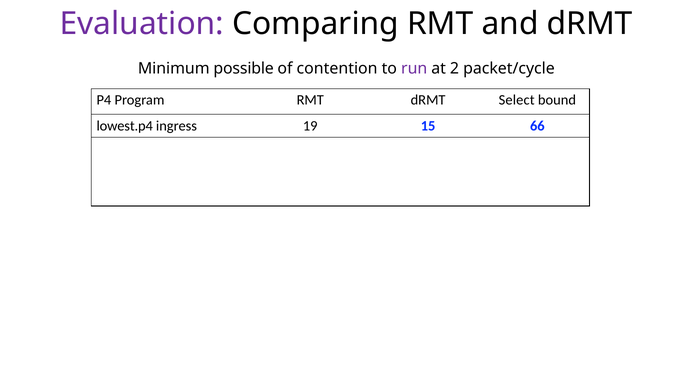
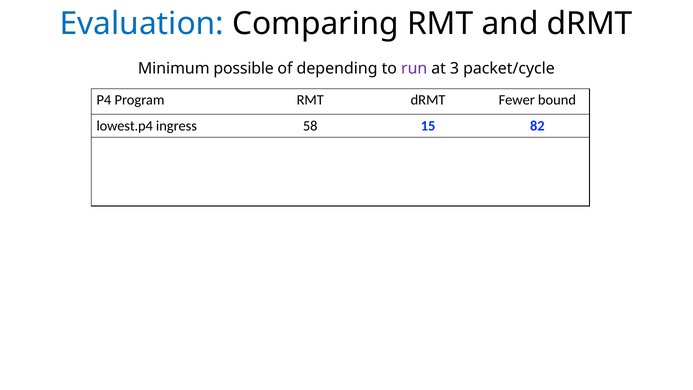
Evaluation colour: purple -> blue
contention: contention -> depending
2: 2 -> 3
Select: Select -> Fewer
19: 19 -> 58
66: 66 -> 82
